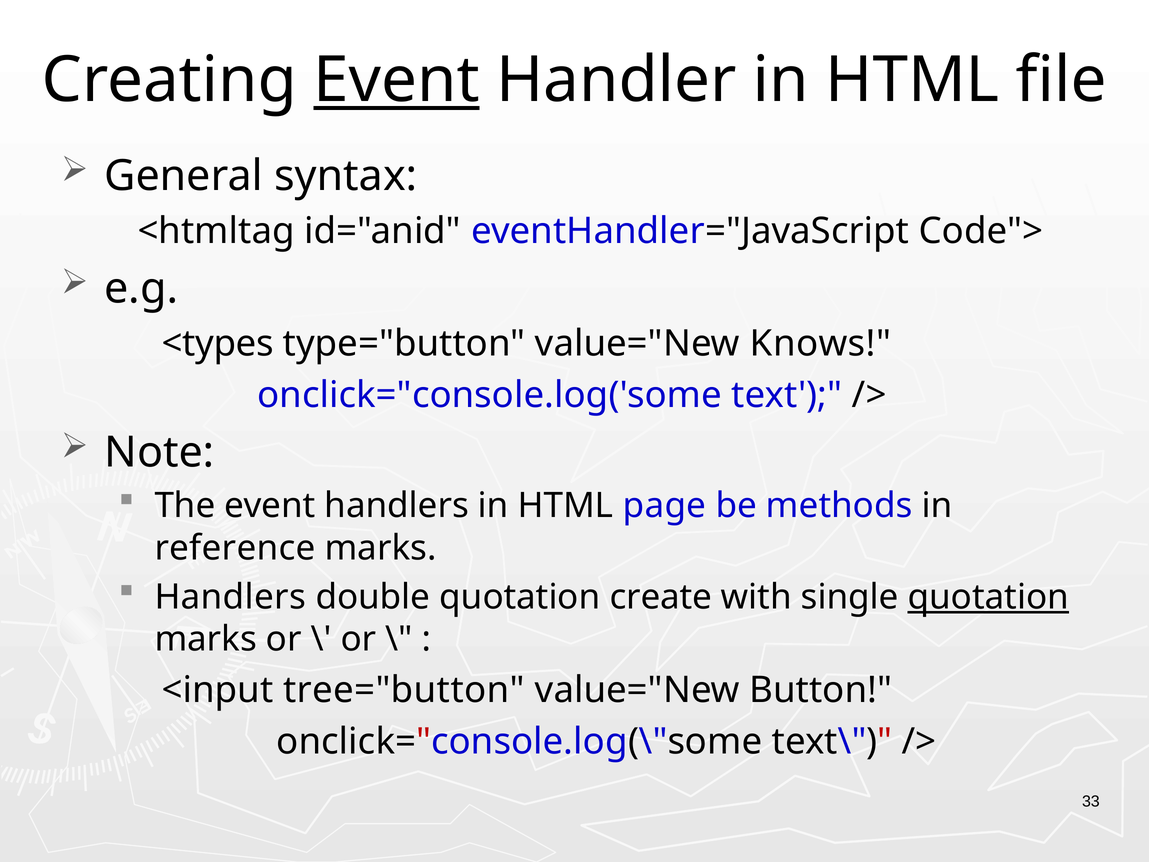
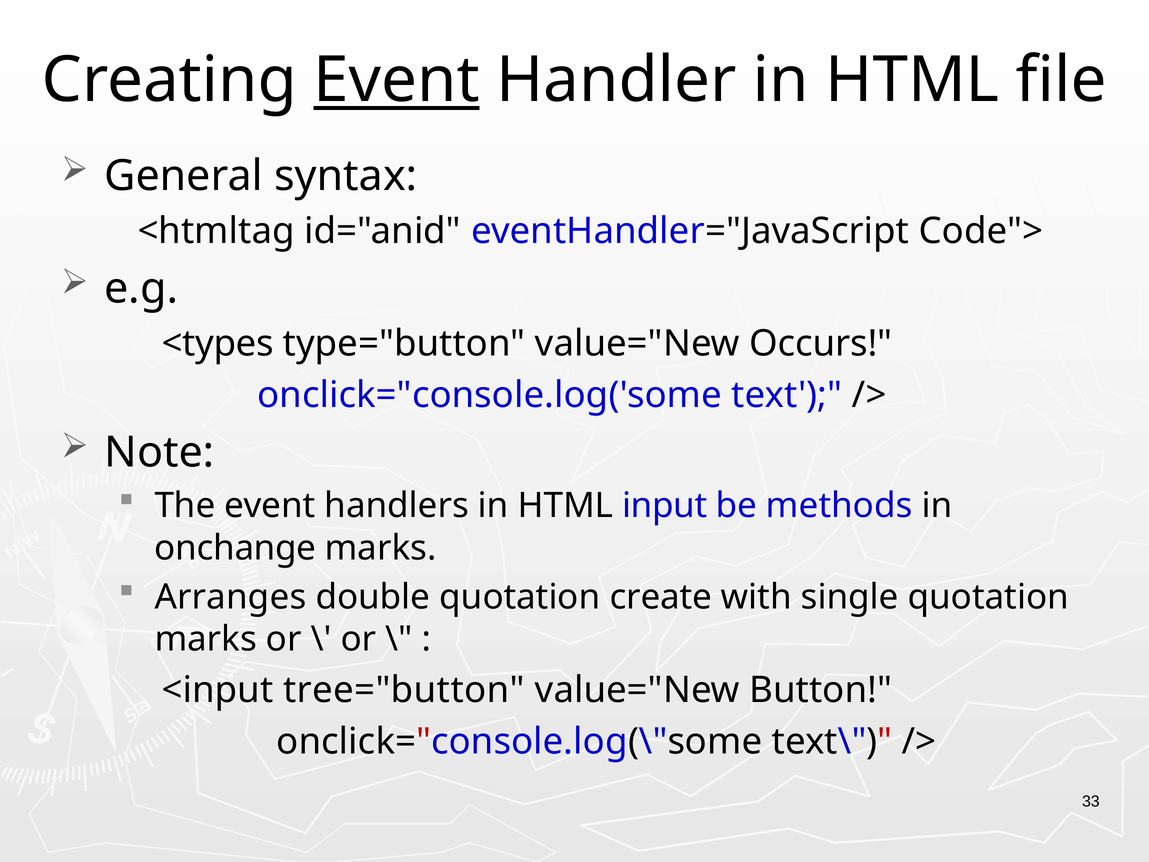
Knows: Knows -> Occurs
page: page -> input
reference: reference -> onchange
Handlers at (230, 597): Handlers -> Arranges
quotation at (988, 597) underline: present -> none
